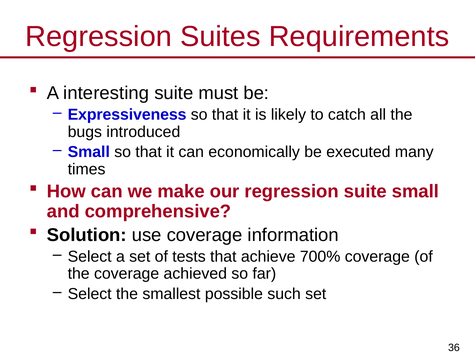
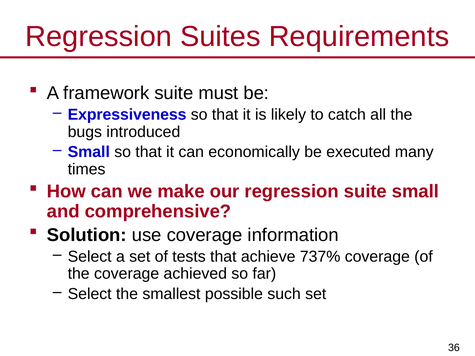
interesting: interesting -> framework
700%: 700% -> 737%
